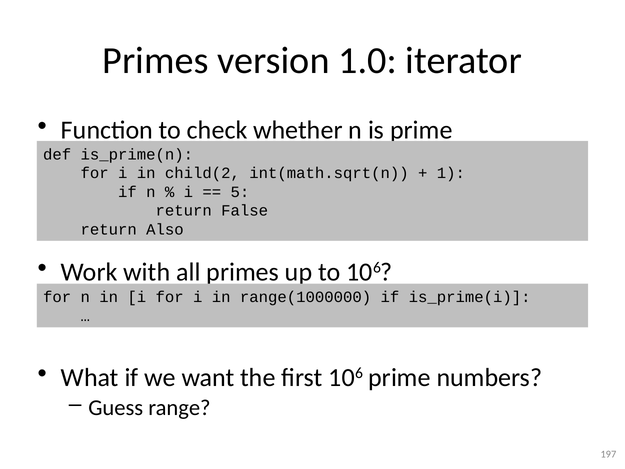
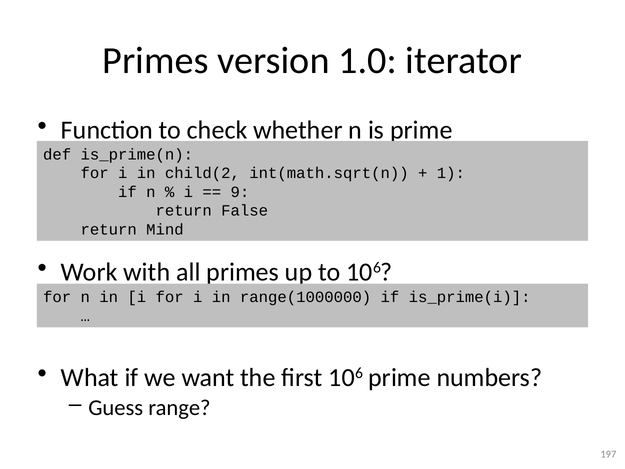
5: 5 -> 9
Also: Also -> Mind
